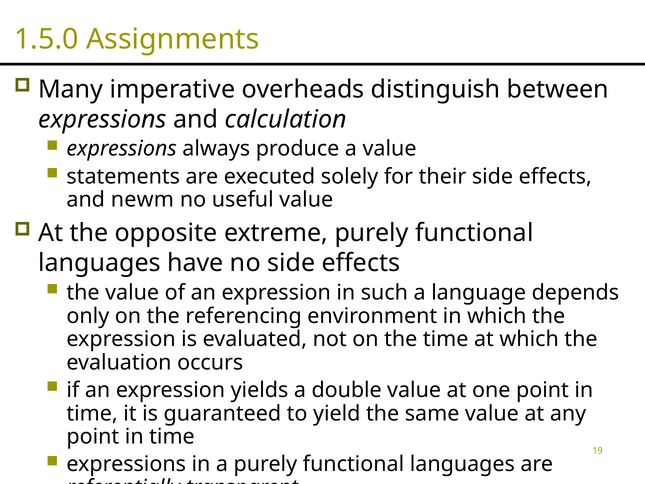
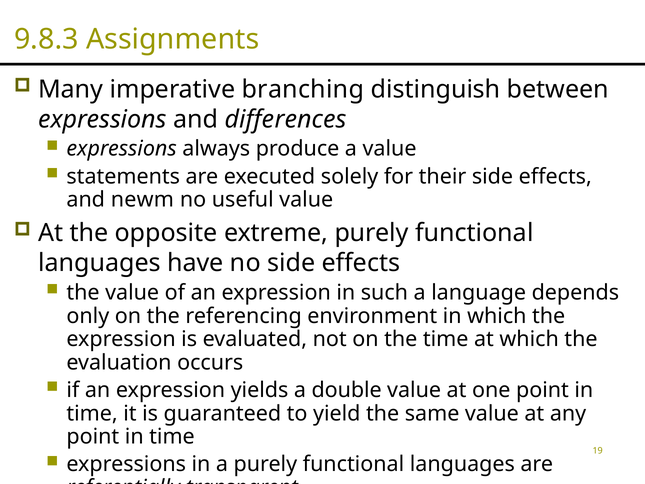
1.5.0: 1.5.0 -> 9.8.3
overheads: overheads -> branching
calculation: calculation -> differences
